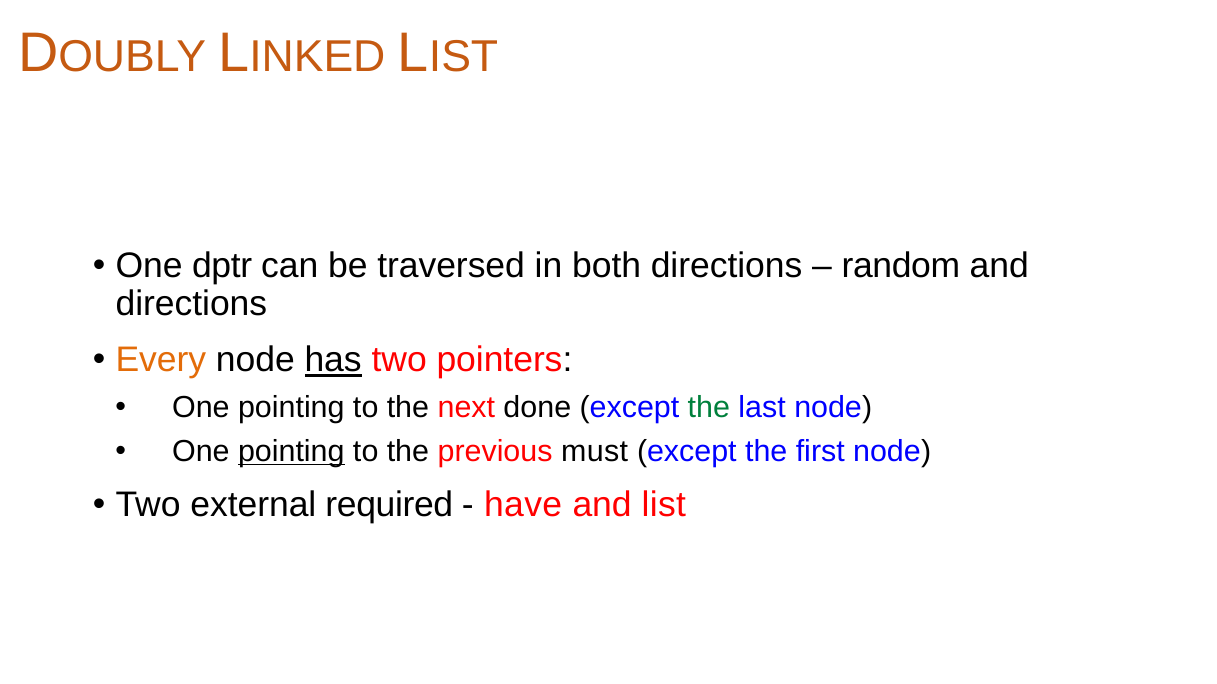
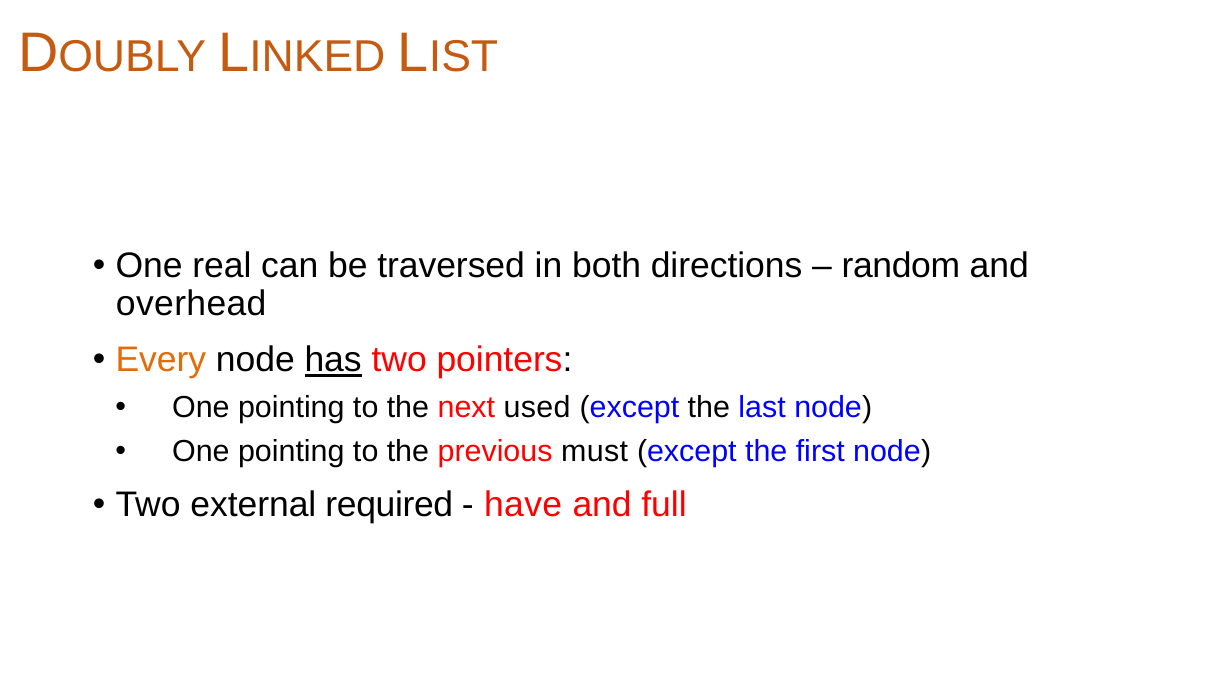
dptr: dptr -> real
directions at (191, 304): directions -> overhead
done: done -> used
the at (709, 408) colour: green -> black
pointing at (291, 452) underline: present -> none
list: list -> full
